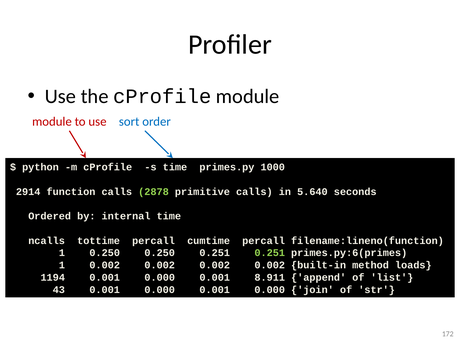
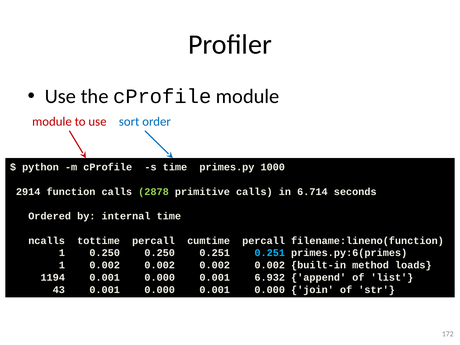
5.640: 5.640 -> 6.714
0.251 at (270, 253) colour: light green -> light blue
8.911: 8.911 -> 6.932
